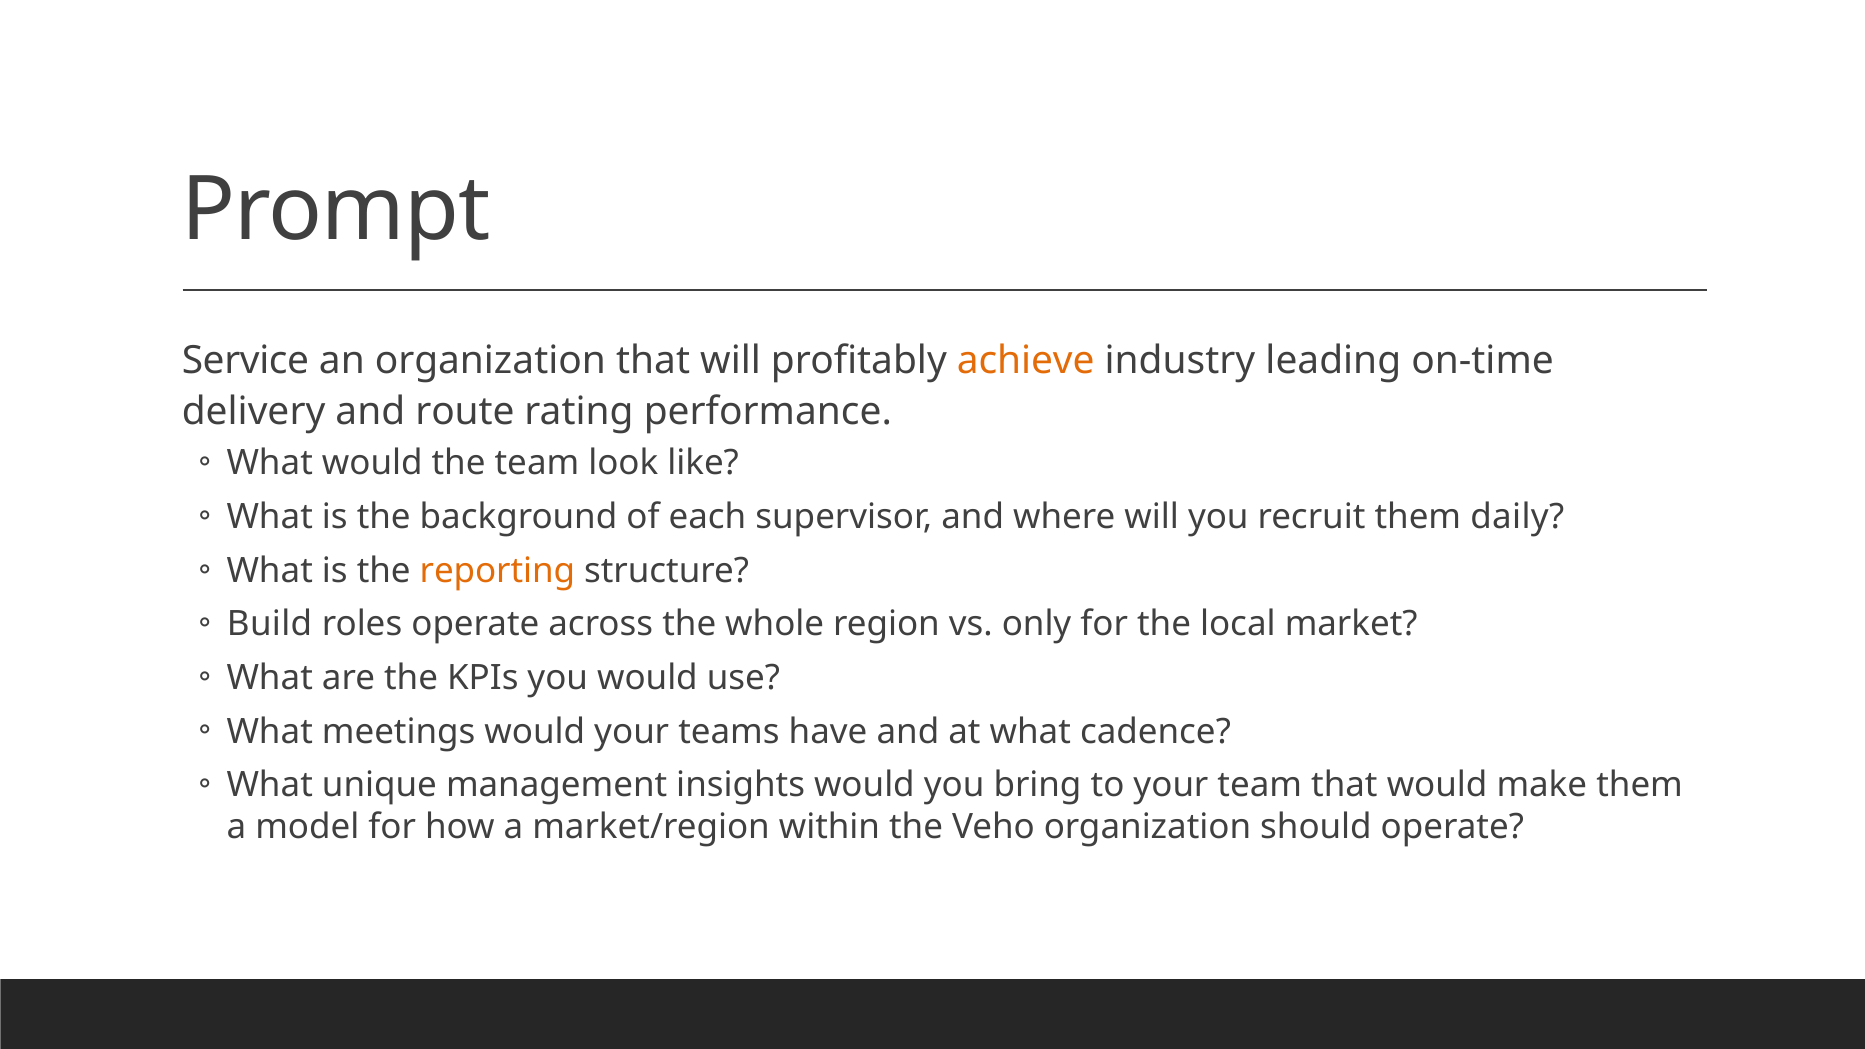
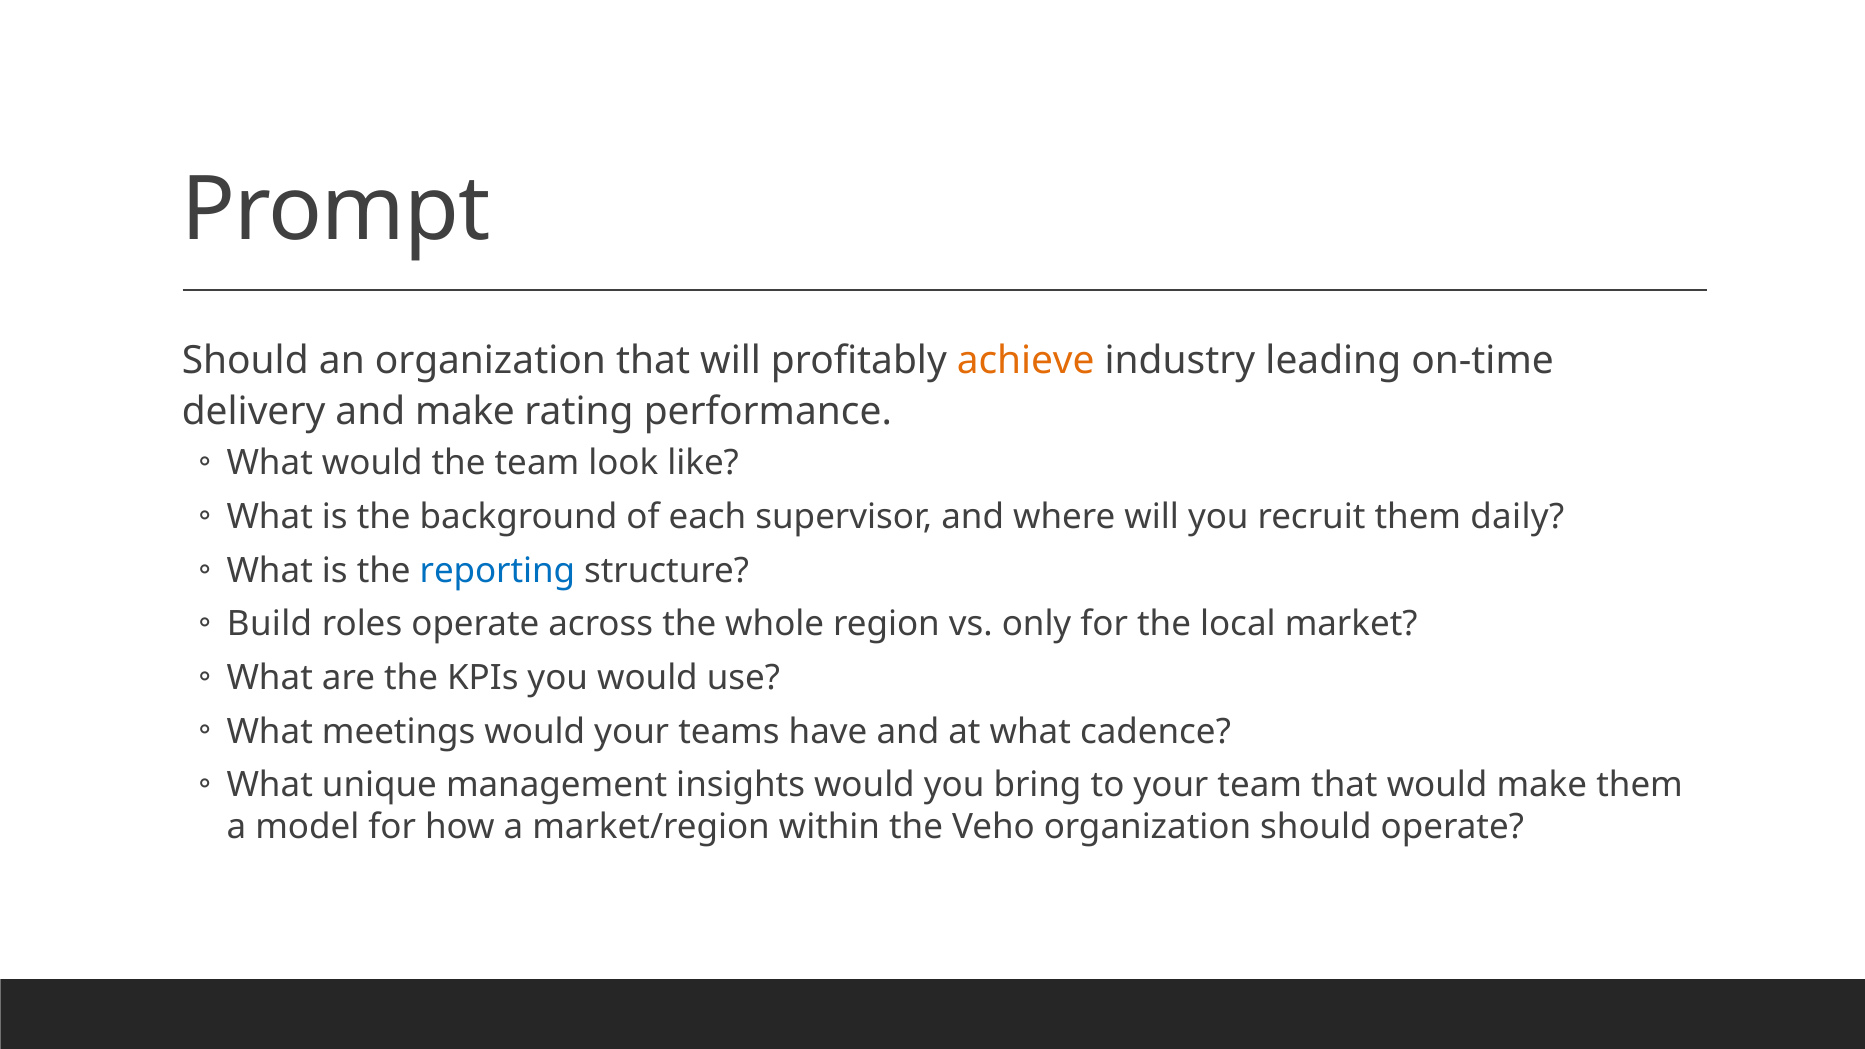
Service at (245, 360): Service -> Should
and route: route -> make
reporting colour: orange -> blue
